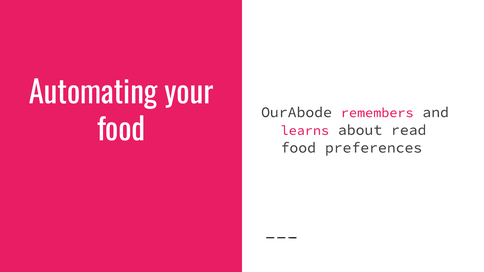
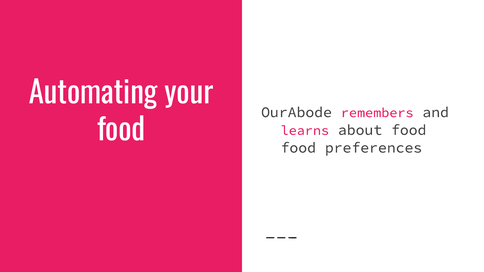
about read: read -> food
